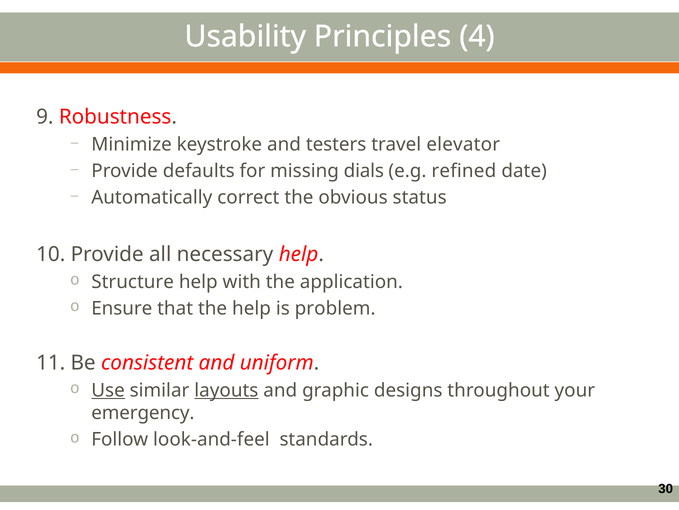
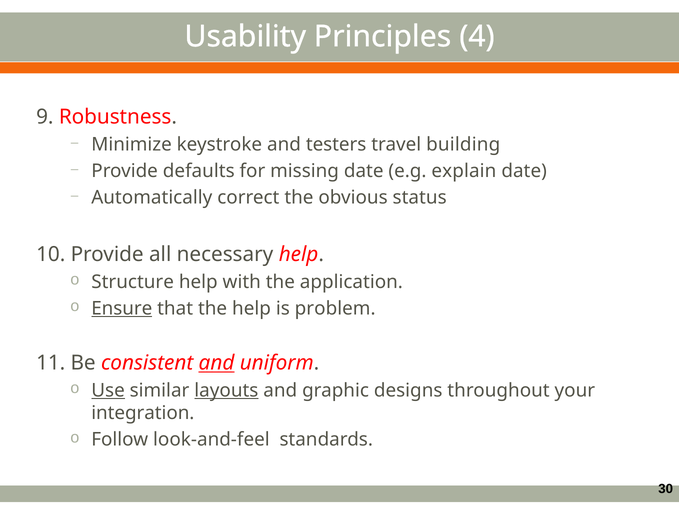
elevator: elevator -> building
missing dials: dials -> date
refined: refined -> explain
Ensure underline: none -> present
and at (217, 362) underline: none -> present
emergency: emergency -> integration
